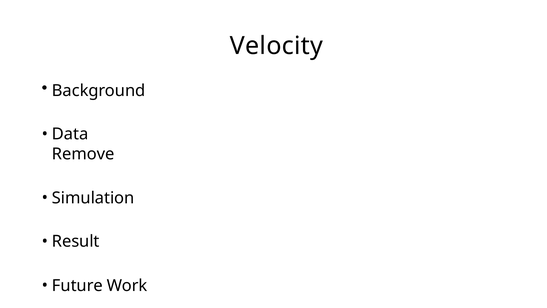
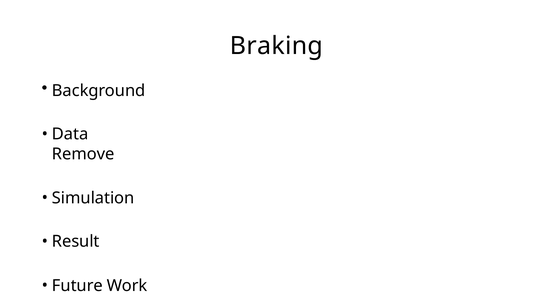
Velocity: Velocity -> Braking
